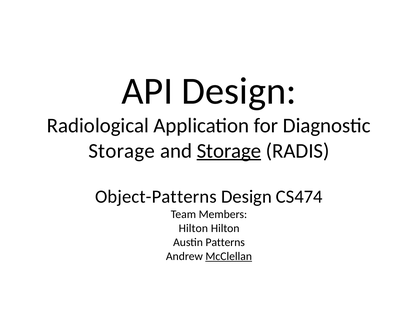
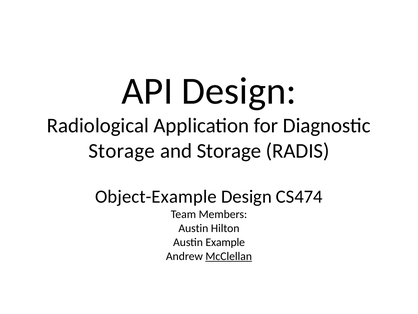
Storage at (229, 151) underline: present -> none
Object-Patterns: Object-Patterns -> Object-Example
Hilton at (193, 228): Hilton -> Austin
Patterns: Patterns -> Example
